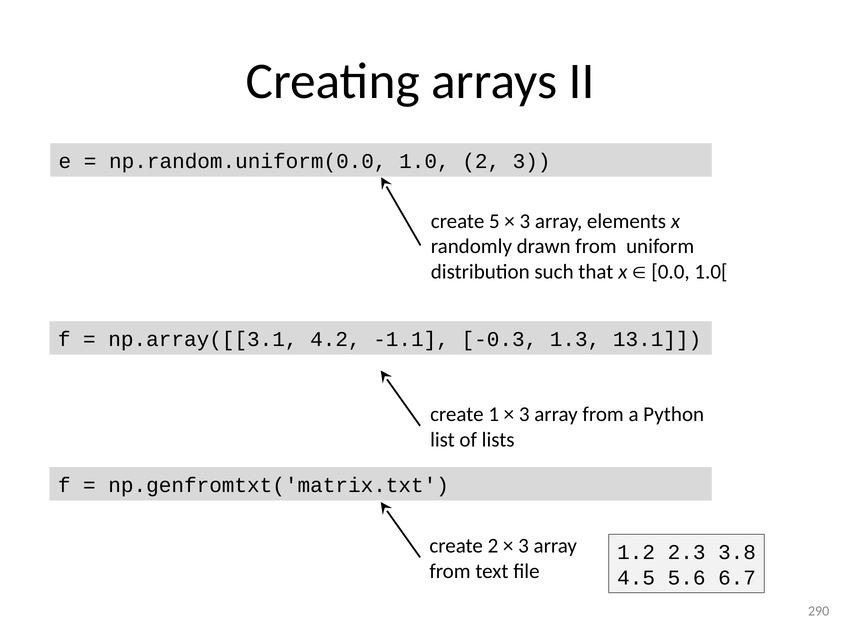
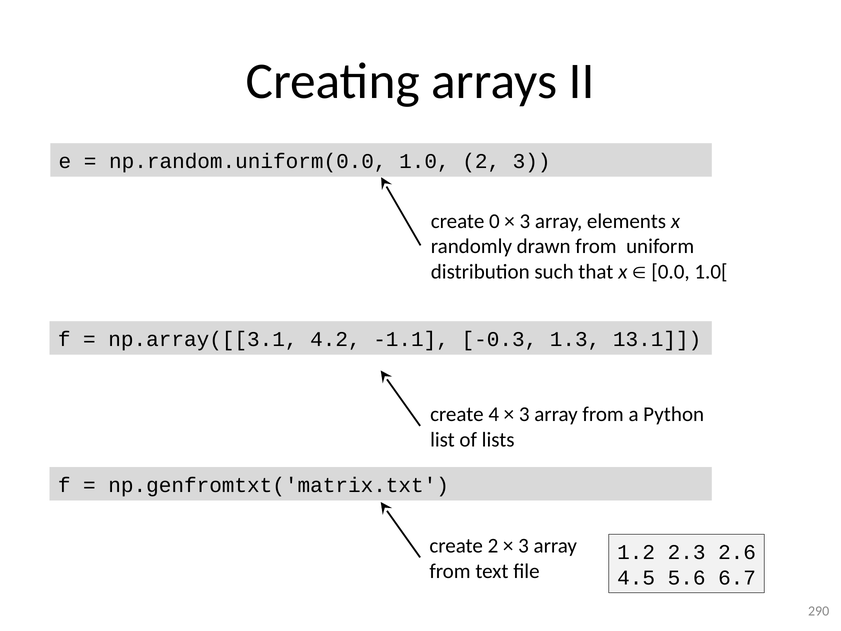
5: 5 -> 0
1: 1 -> 4
3.8: 3.8 -> 2.6
